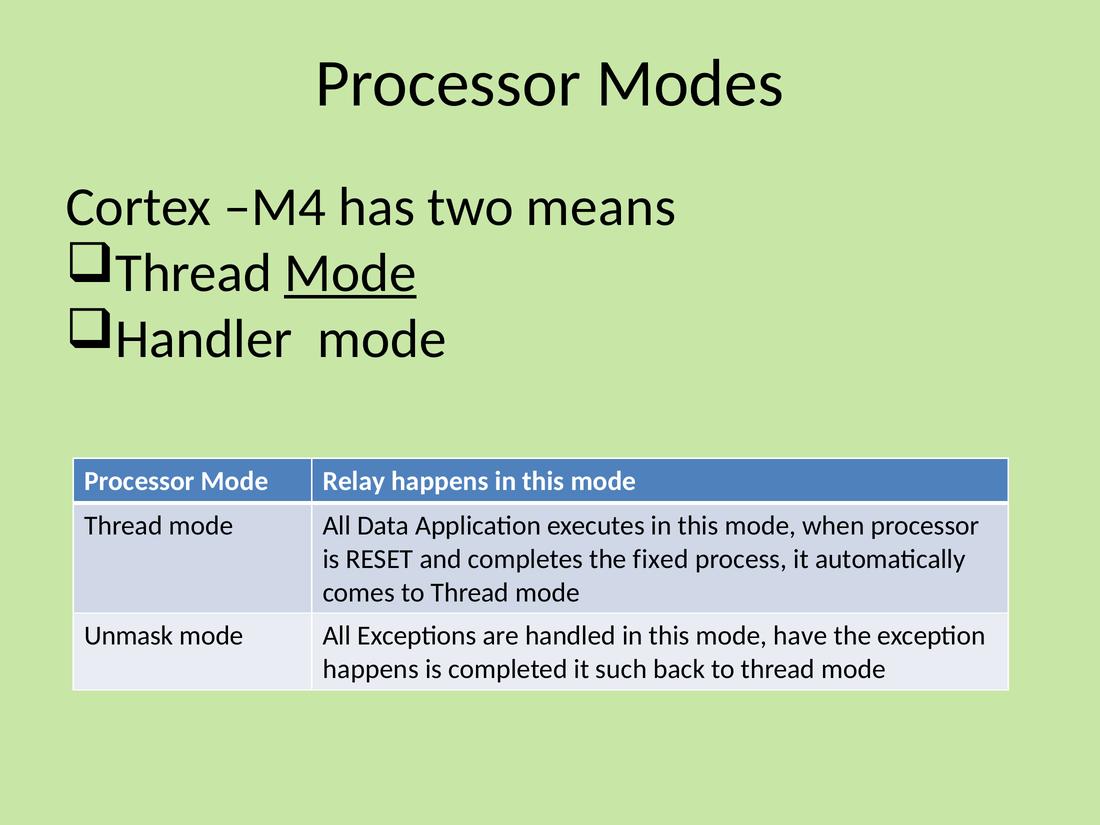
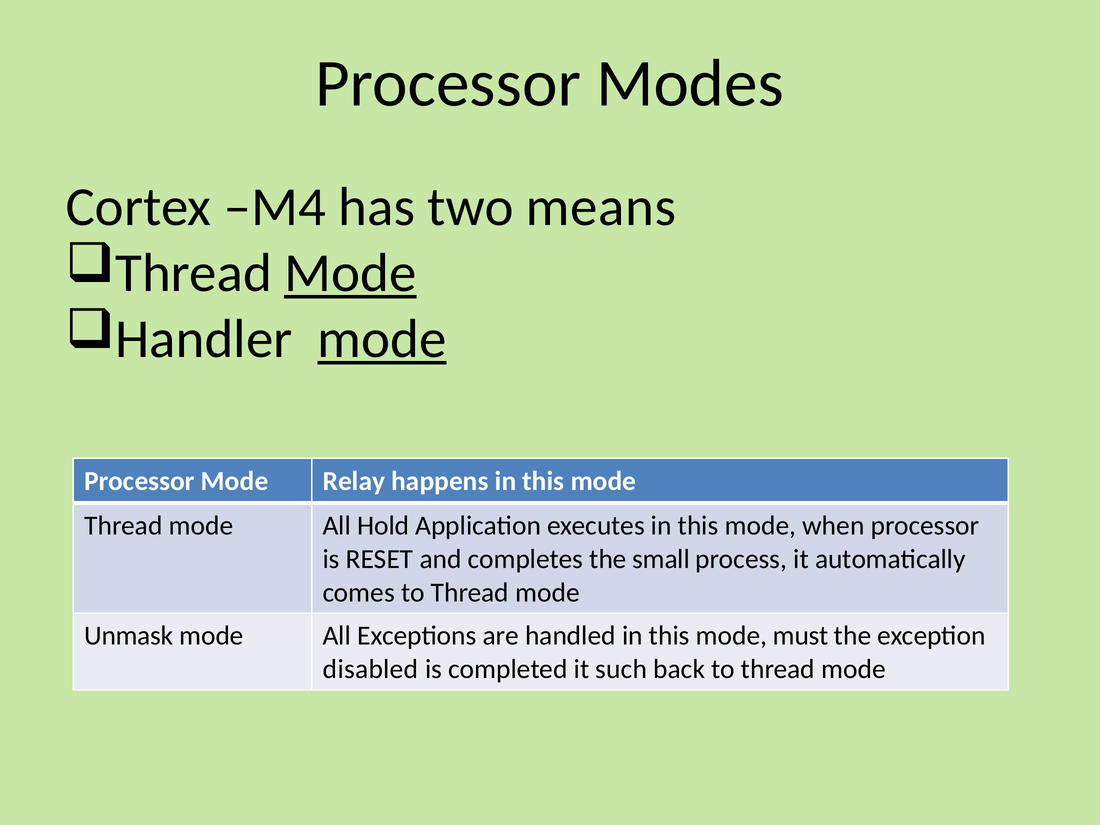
mode at (382, 339) underline: none -> present
Data: Data -> Hold
fixed: fixed -> small
have: have -> must
happens at (371, 669): happens -> disabled
